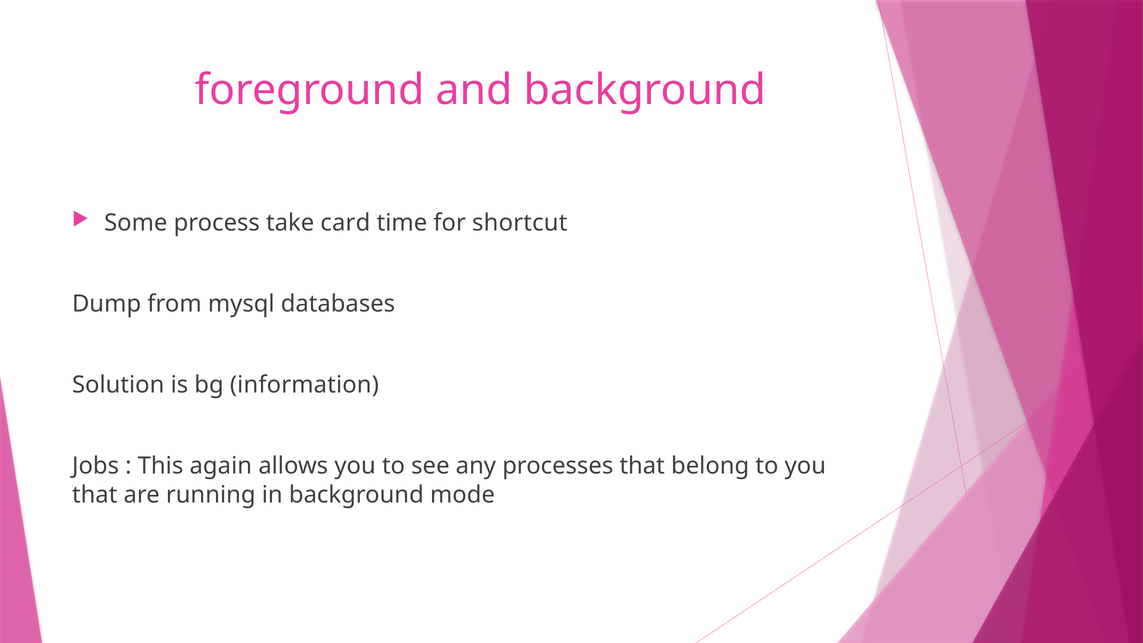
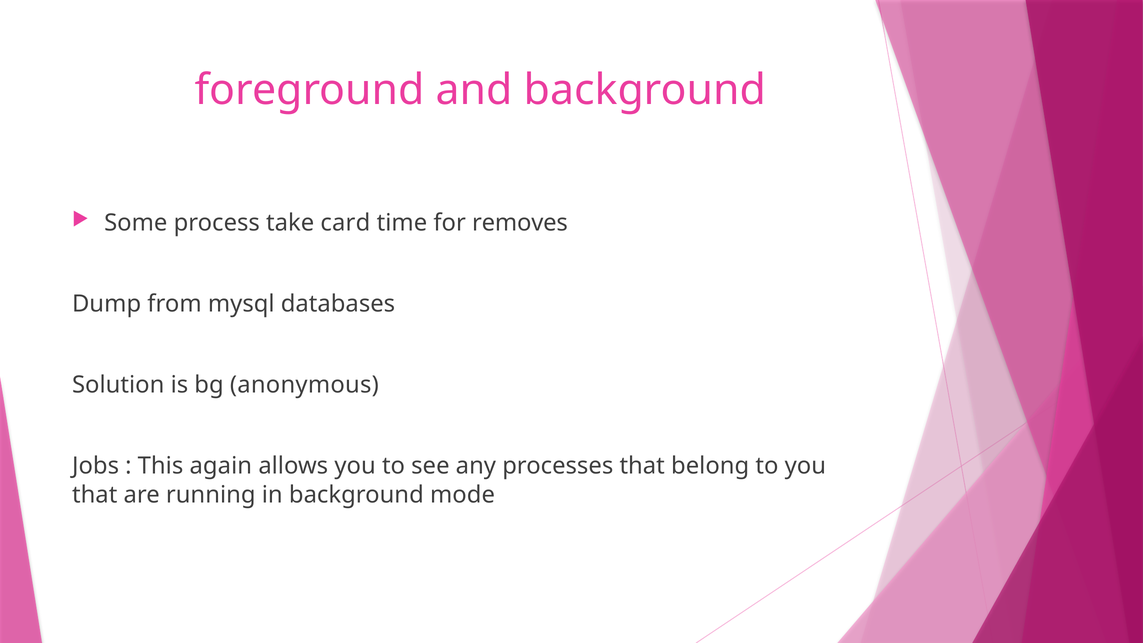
shortcut: shortcut -> removes
information: information -> anonymous
